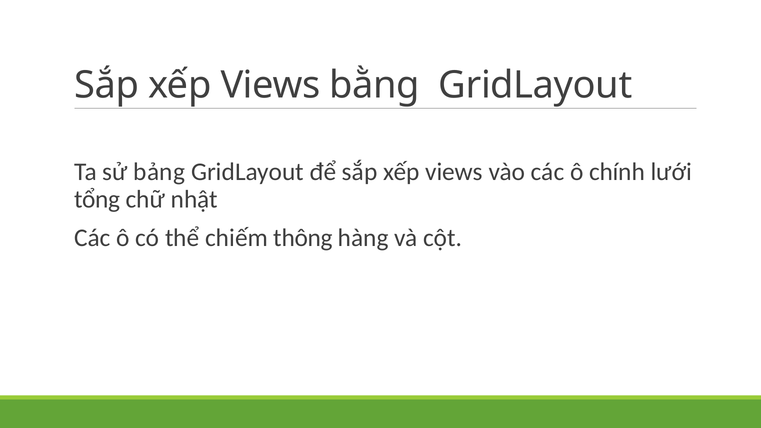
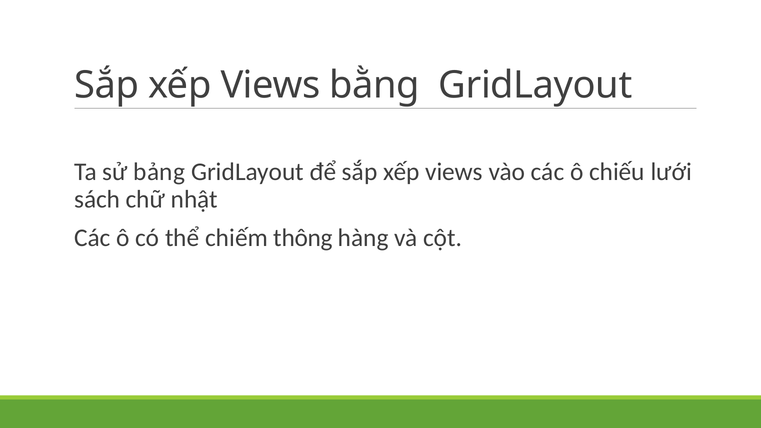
chính: chính -> chiếu
tổng: tổng -> sách
